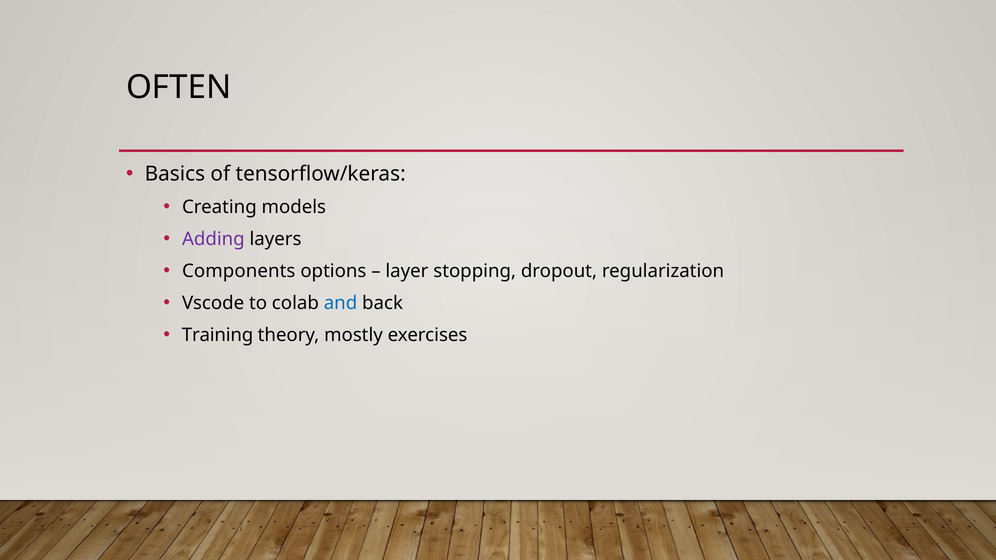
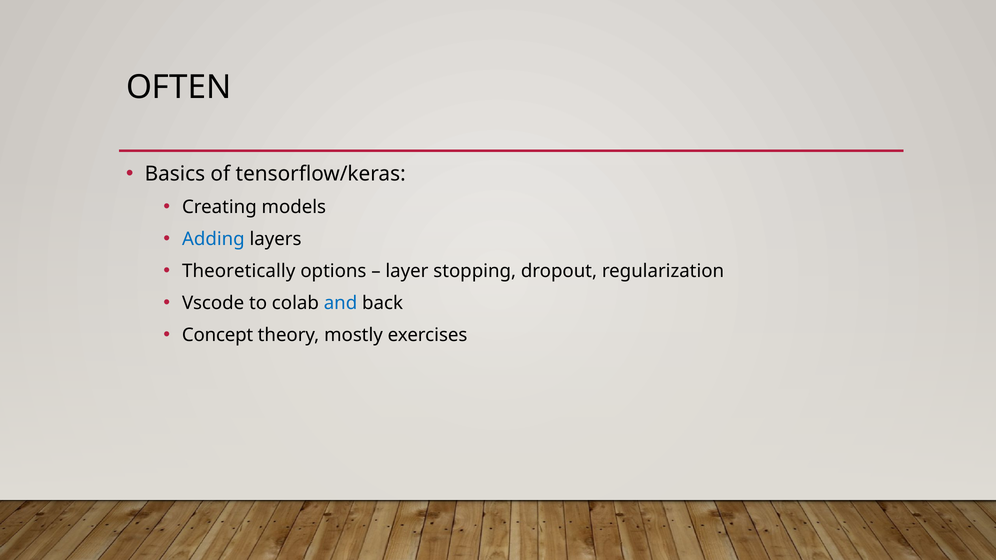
Adding colour: purple -> blue
Components: Components -> Theoretically
Training: Training -> Concept
